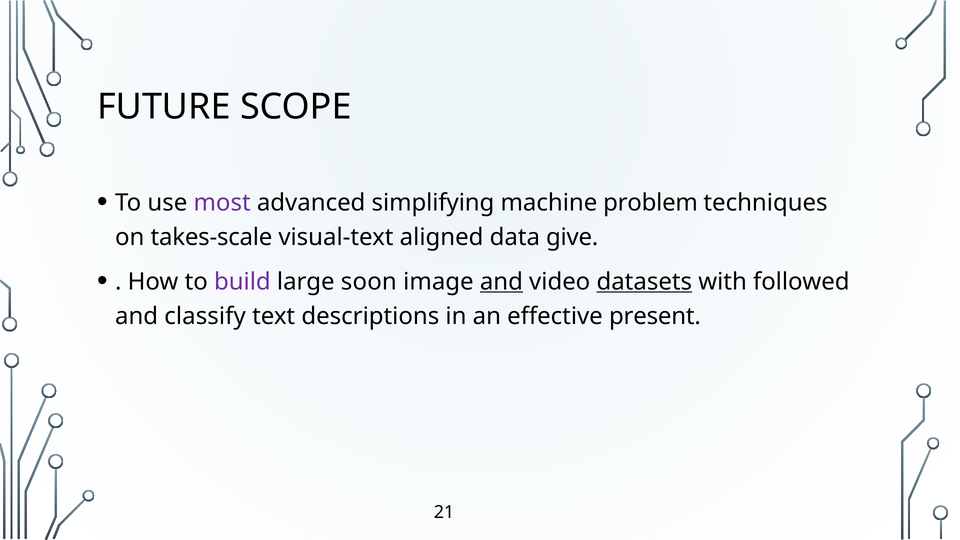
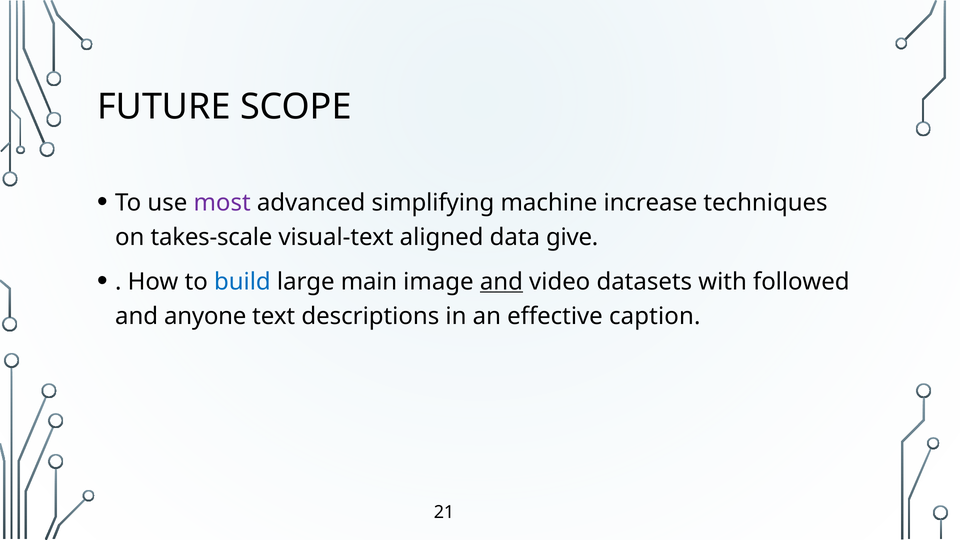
problem: problem -> increase
build colour: purple -> blue
soon: soon -> main
datasets underline: present -> none
classify: classify -> anyone
present: present -> caption
